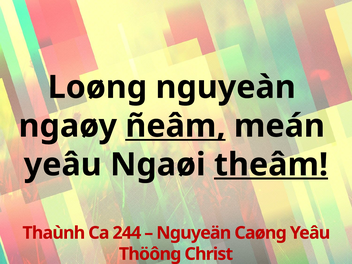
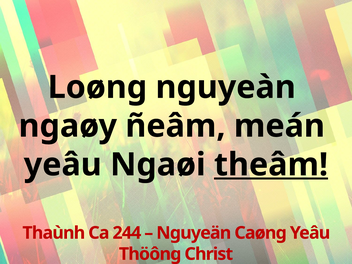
ñeâm underline: present -> none
